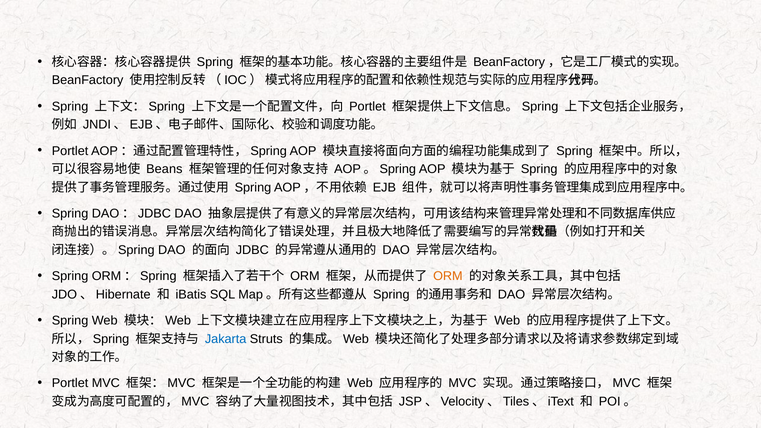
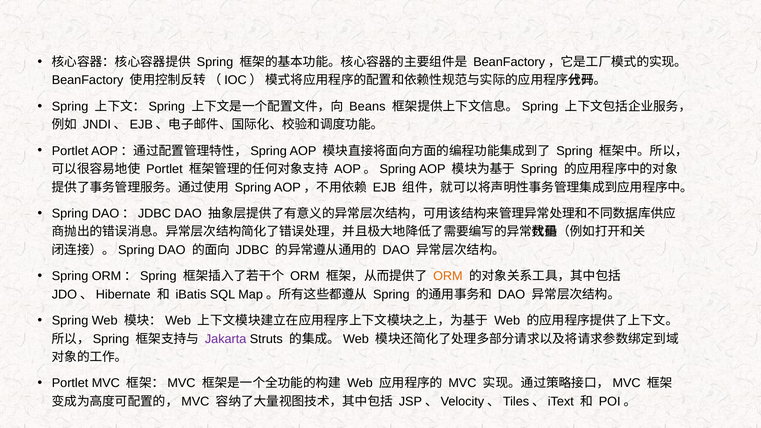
Portlet at (367, 106): Portlet -> Beans
Beans at (164, 169): Beans -> Portlet
Jakarta colour: blue -> purple
